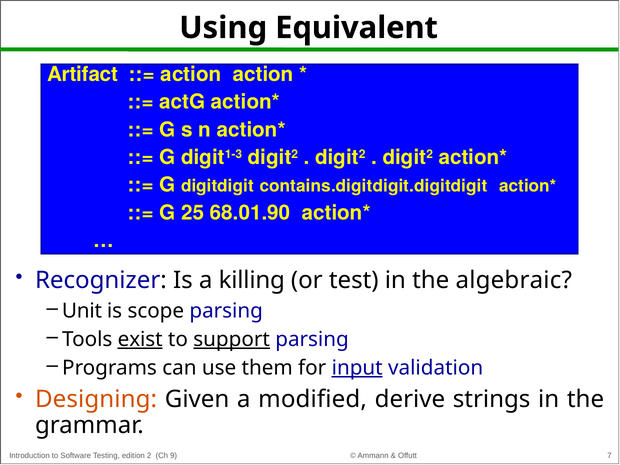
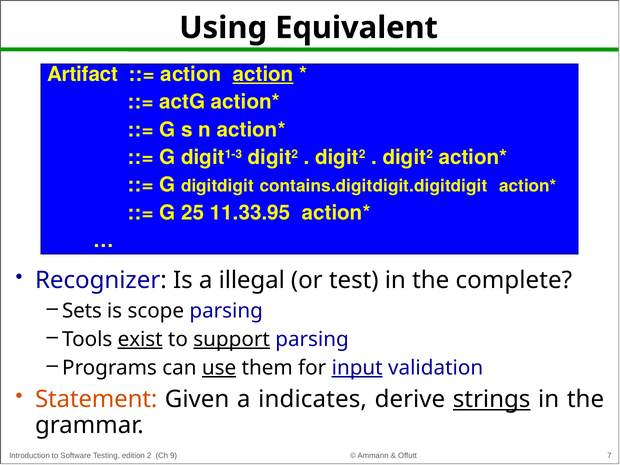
action at (263, 74) underline: none -> present
68.01.90: 68.01.90 -> 11.33.95
killing: killing -> illegal
algebraic: algebraic -> complete
Unit: Unit -> Sets
use underline: none -> present
Designing: Designing -> Statement
modified: modified -> indicates
strings underline: none -> present
